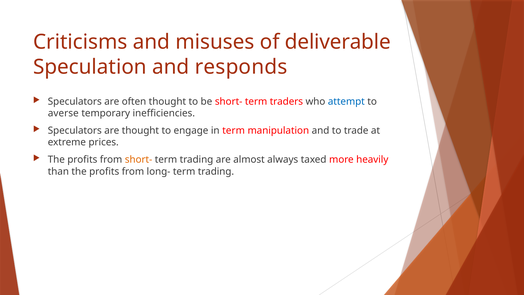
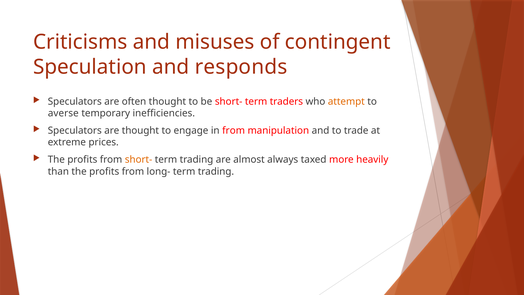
deliverable: deliverable -> contingent
attempt colour: blue -> orange
in term: term -> from
